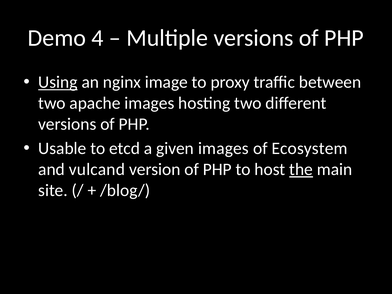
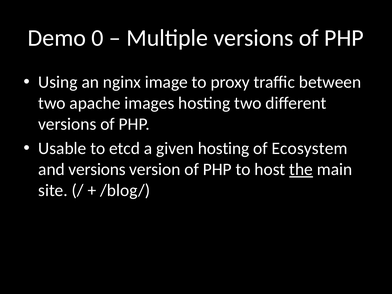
4: 4 -> 0
Using underline: present -> none
given images: images -> hosting
and vulcand: vulcand -> versions
